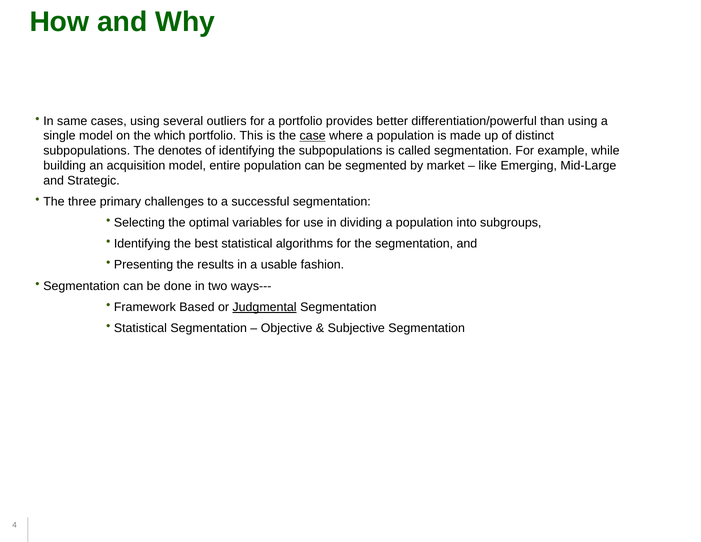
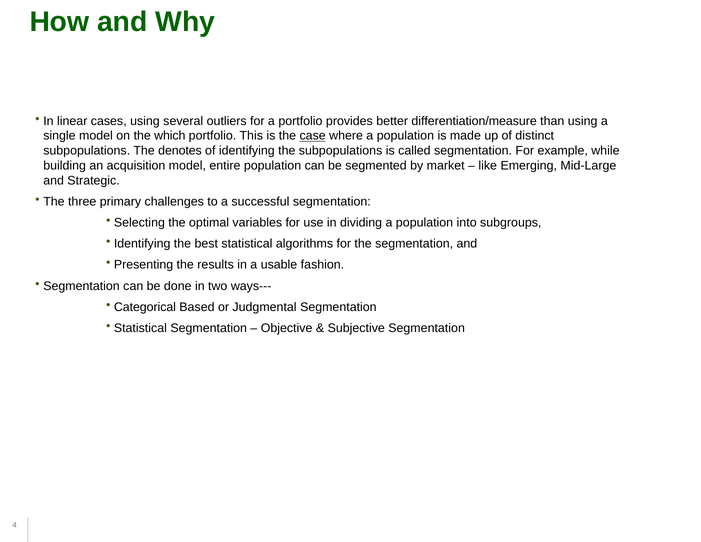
same: same -> linear
differentiation/powerful: differentiation/powerful -> differentiation/measure
Framework: Framework -> Categorical
Judgmental underline: present -> none
